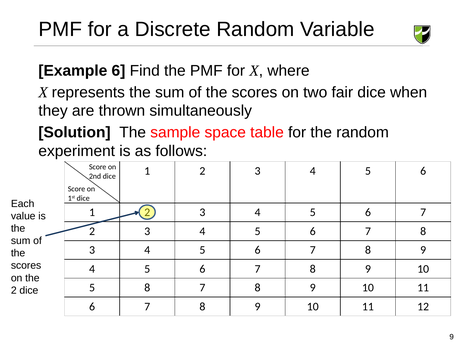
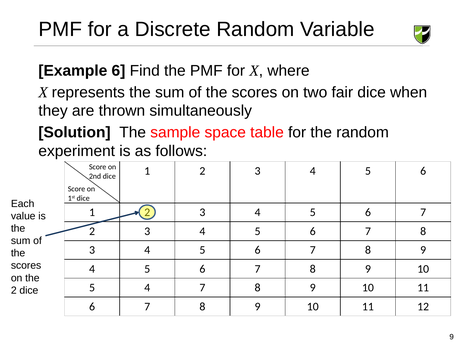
5 8: 8 -> 4
